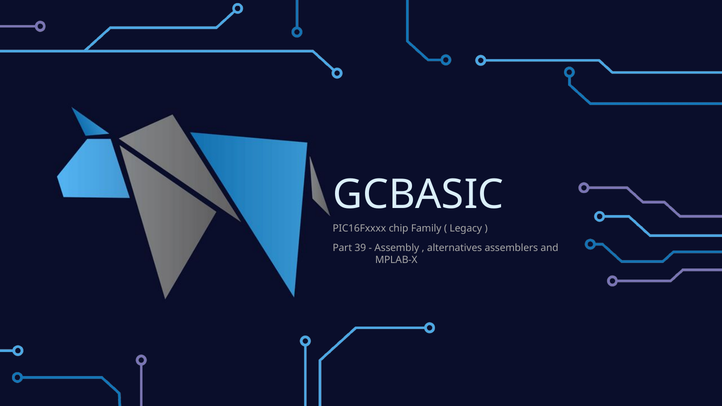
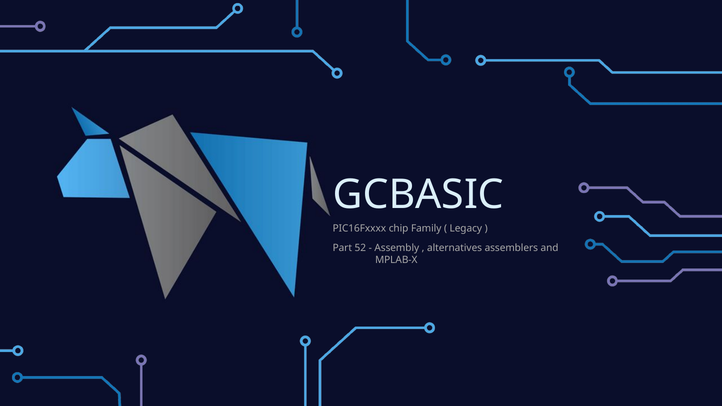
39: 39 -> 52
